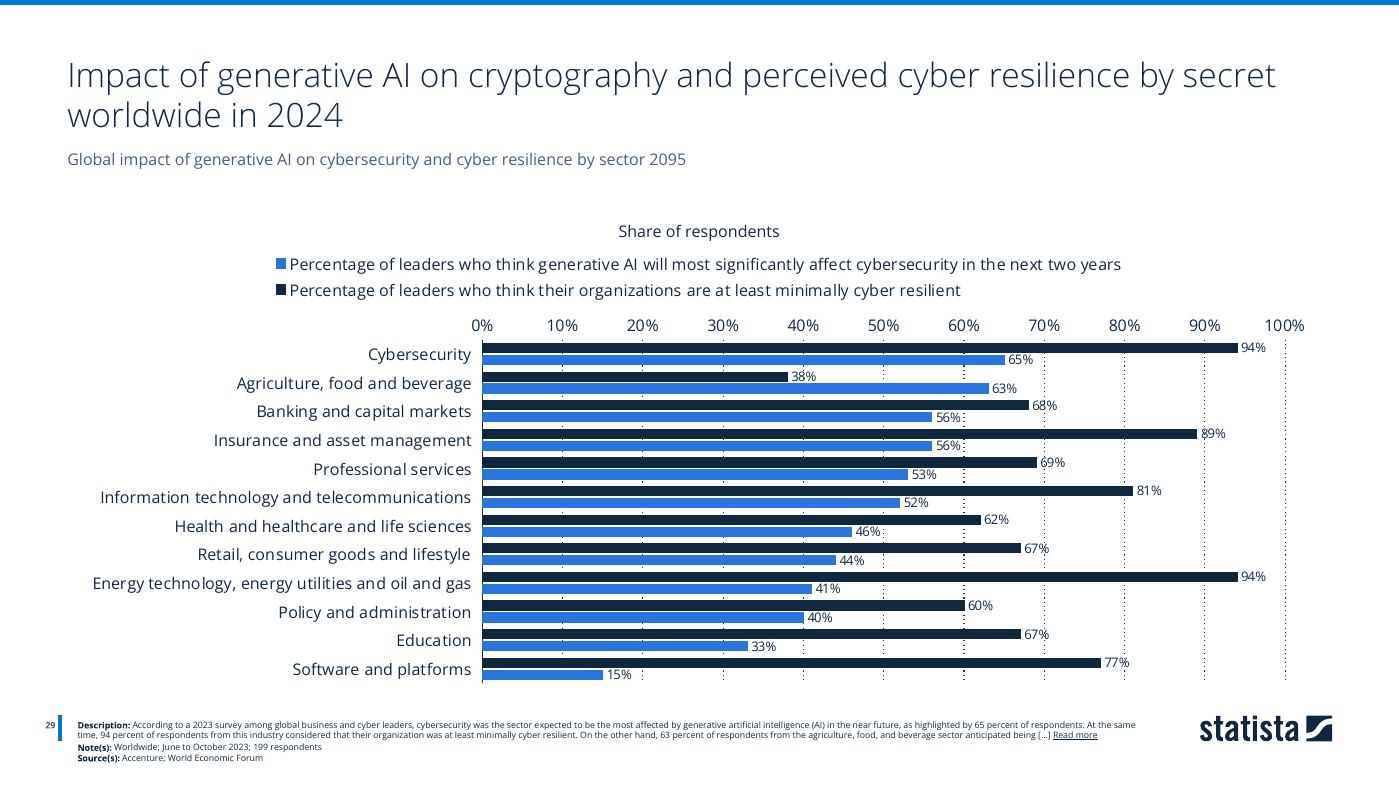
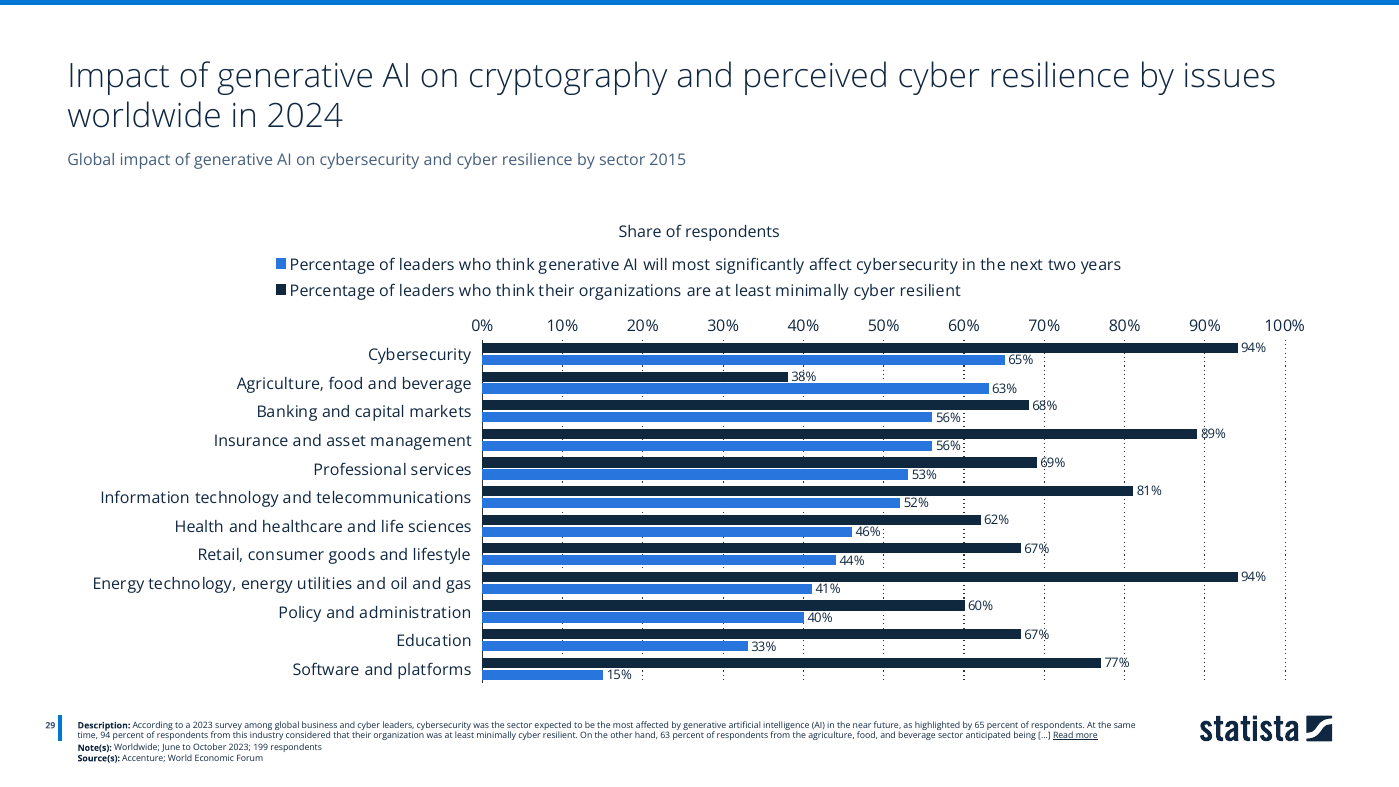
secret: secret -> issues
2095: 2095 -> 2015
